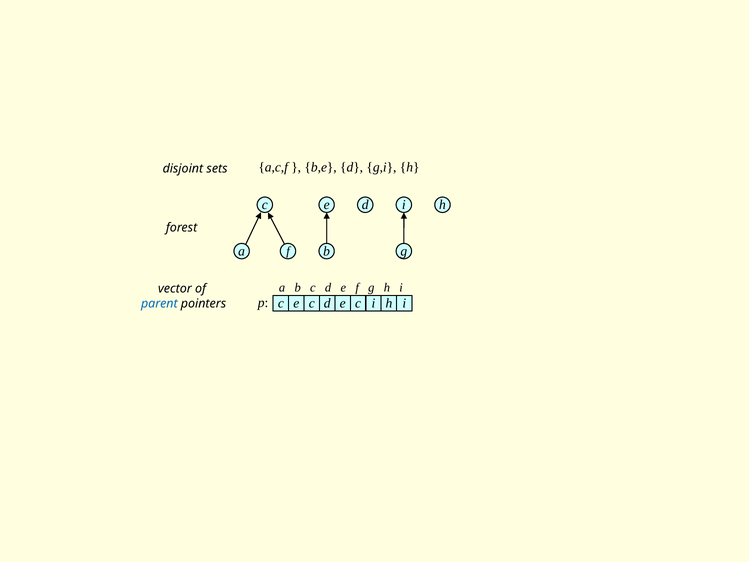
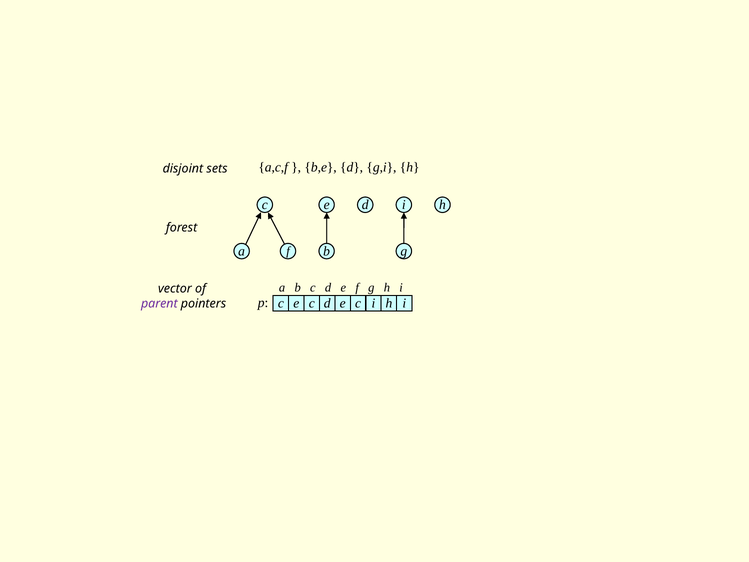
parent colour: blue -> purple
